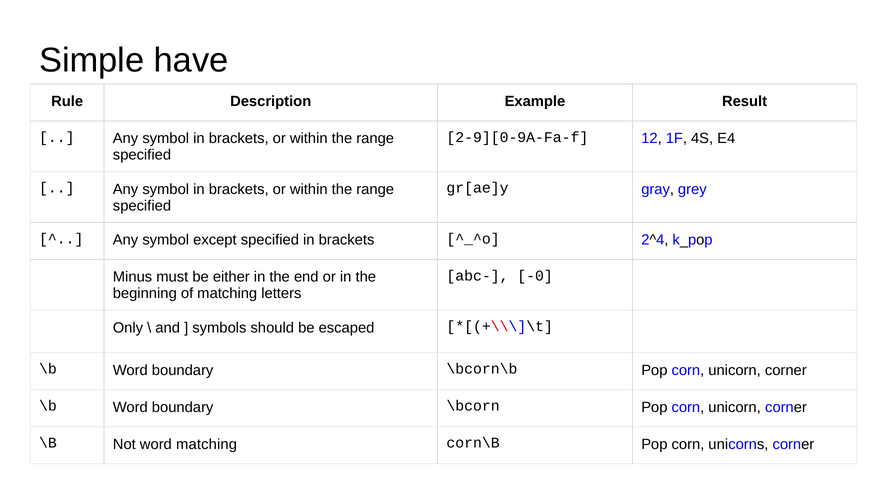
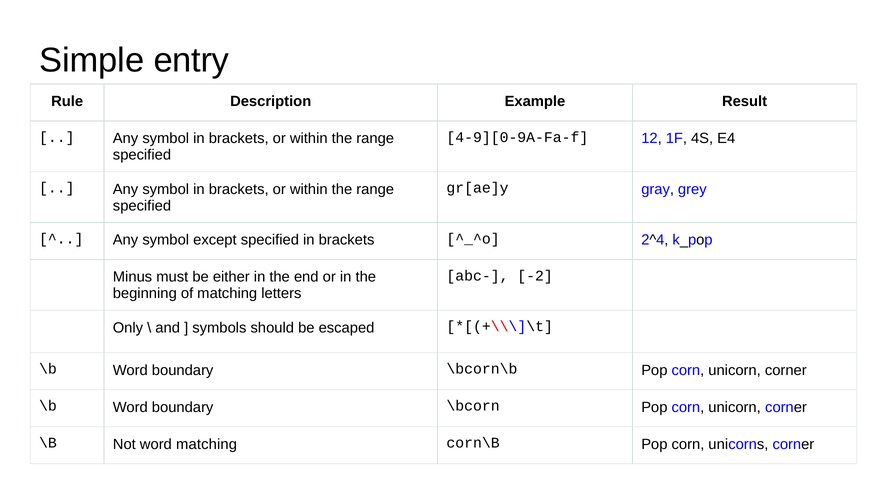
have: have -> entry
2-9][0-9A-Fa-f: 2-9][0-9A-Fa-f -> 4-9][0-9A-Fa-f
-0: -0 -> -2
